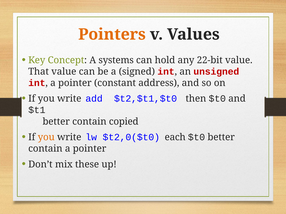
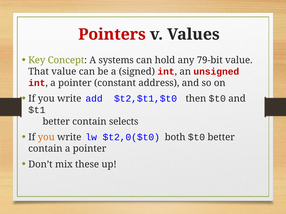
Pointers colour: orange -> red
22-bit: 22-bit -> 79-bit
copied: copied -> selects
each: each -> both
